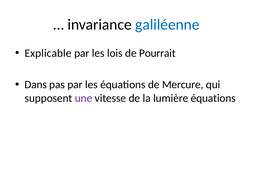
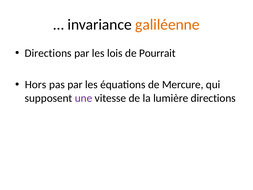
galiléenne colour: blue -> orange
Explicable at (48, 53): Explicable -> Directions
Dans: Dans -> Hors
lumière équations: équations -> directions
